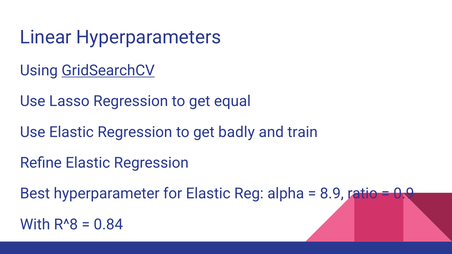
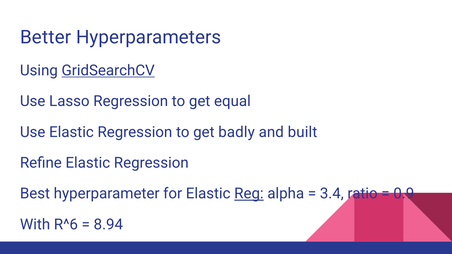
Linear: Linear -> Better
train: train -> built
Reg underline: none -> present
8.9: 8.9 -> 3.4
R^8: R^8 -> R^6
0.84: 0.84 -> 8.94
